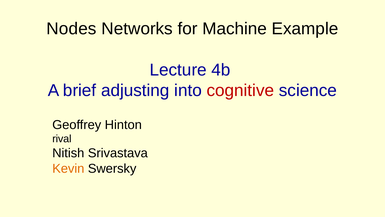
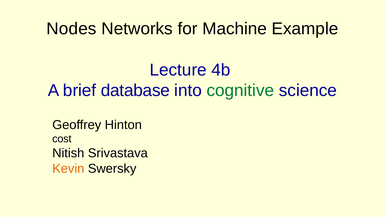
adjusting: adjusting -> database
cognitive colour: red -> green
rival: rival -> cost
